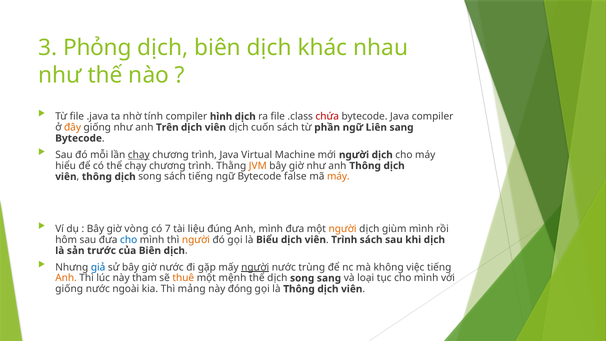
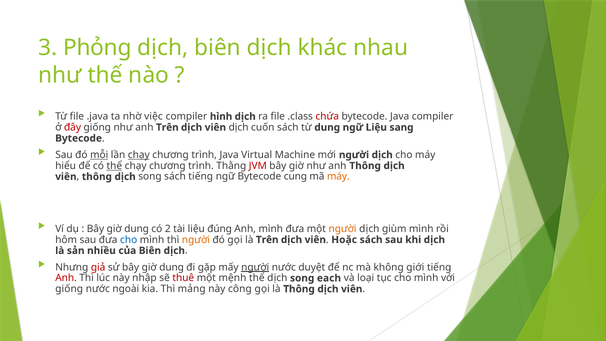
tính: tính -> việc
đây colour: orange -> red
từ phần: phần -> dung
ngữ Liên: Liên -> Liệu
mỗi underline: none -> present
thể at (114, 166) underline: none -> present
JVM colour: orange -> red
false: false -> cung
vòng at (136, 229): vòng -> dung
7: 7 -> 2
là Biểu: Biểu -> Trên
viên Trình: Trình -> Hoặc
trước: trước -> nhiều
giả colour: blue -> red
sử bây giờ nước: nước -> dung
trùng: trùng -> duyệt
việc: việc -> giới
Anh at (66, 278) colour: orange -> red
tham: tham -> nhập
thuê colour: orange -> red
song sang: sang -> each
đóng: đóng -> công
